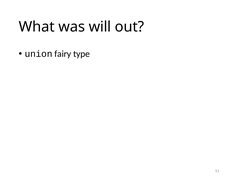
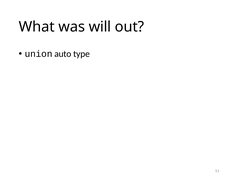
fairy: fairy -> auto
